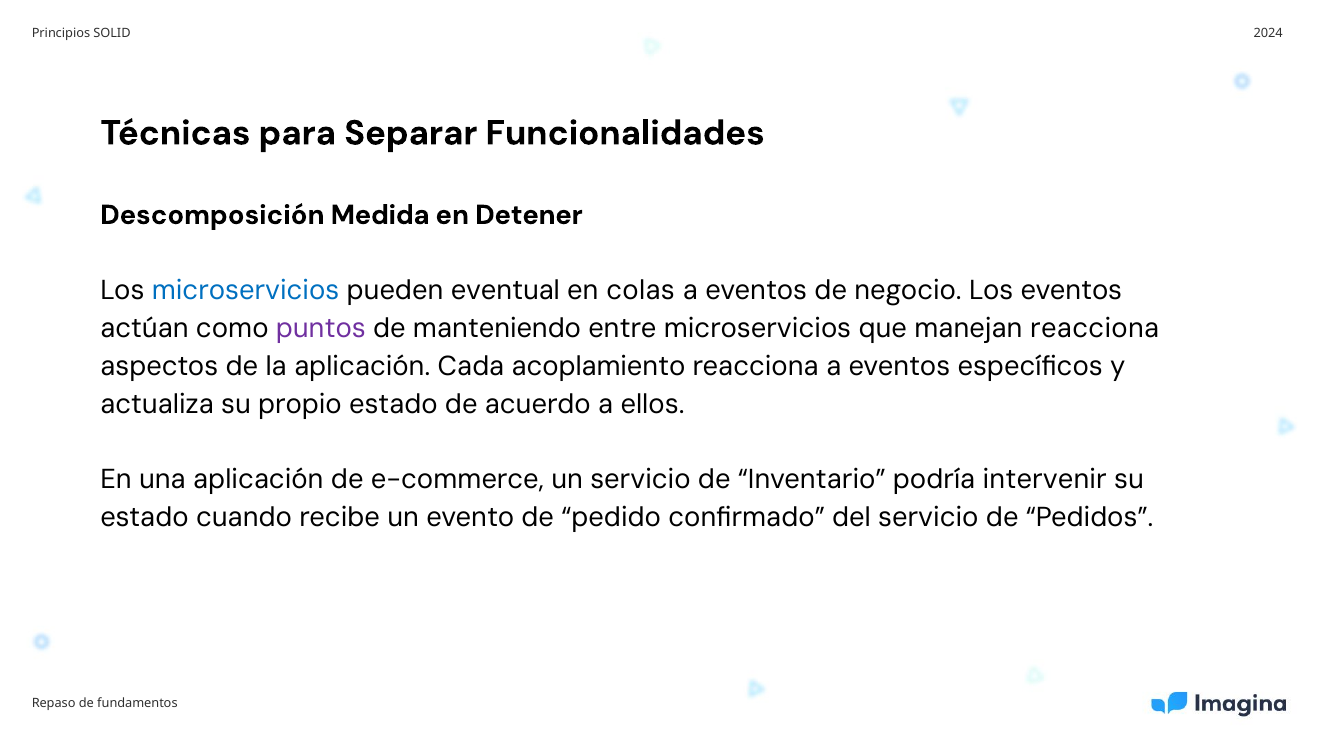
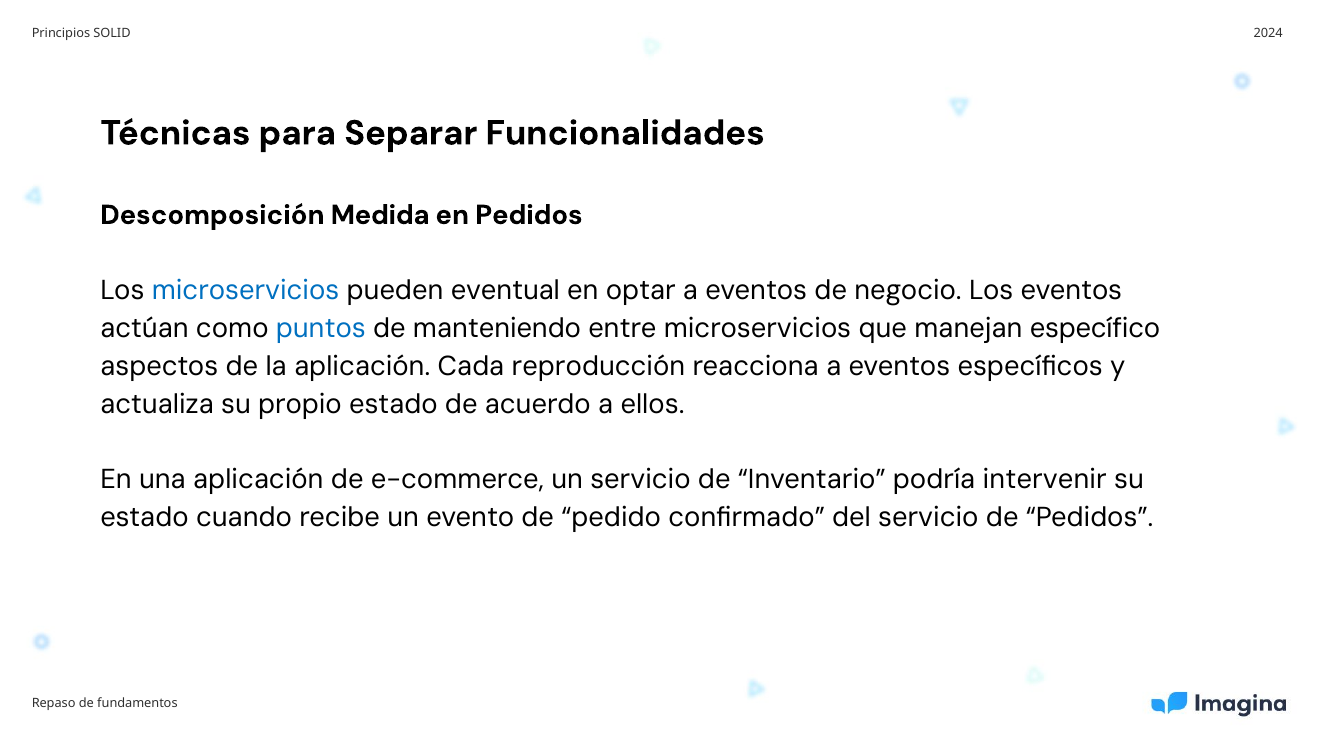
en Detener: Detener -> Pedidos
colas: colas -> optar
puntos colour: purple -> blue
manejan reacciona: reacciona -> específico
acoplamiento: acoplamiento -> reproducción
